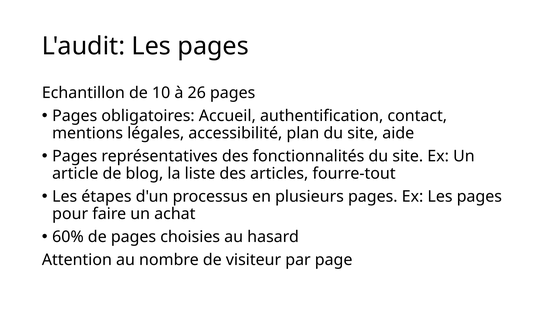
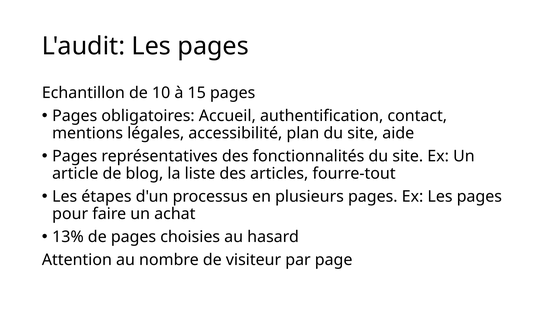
26: 26 -> 15
60%: 60% -> 13%
